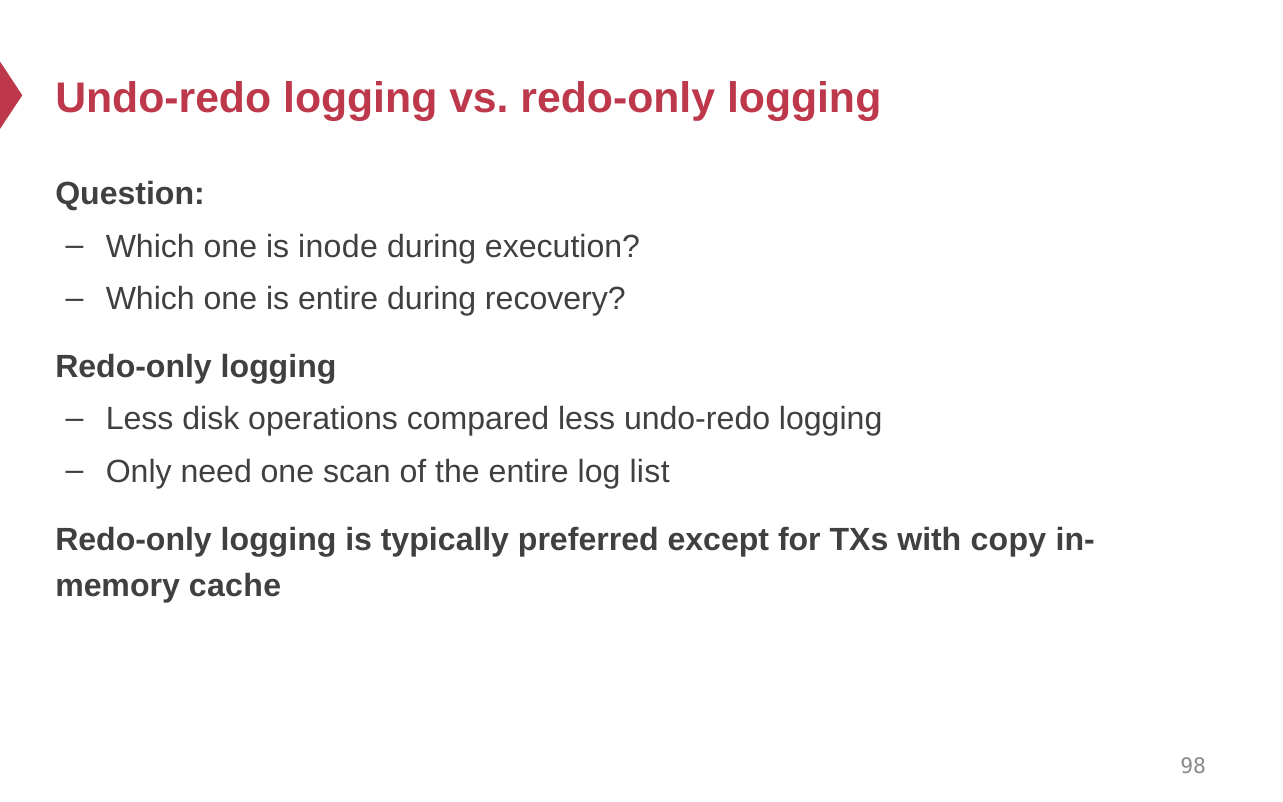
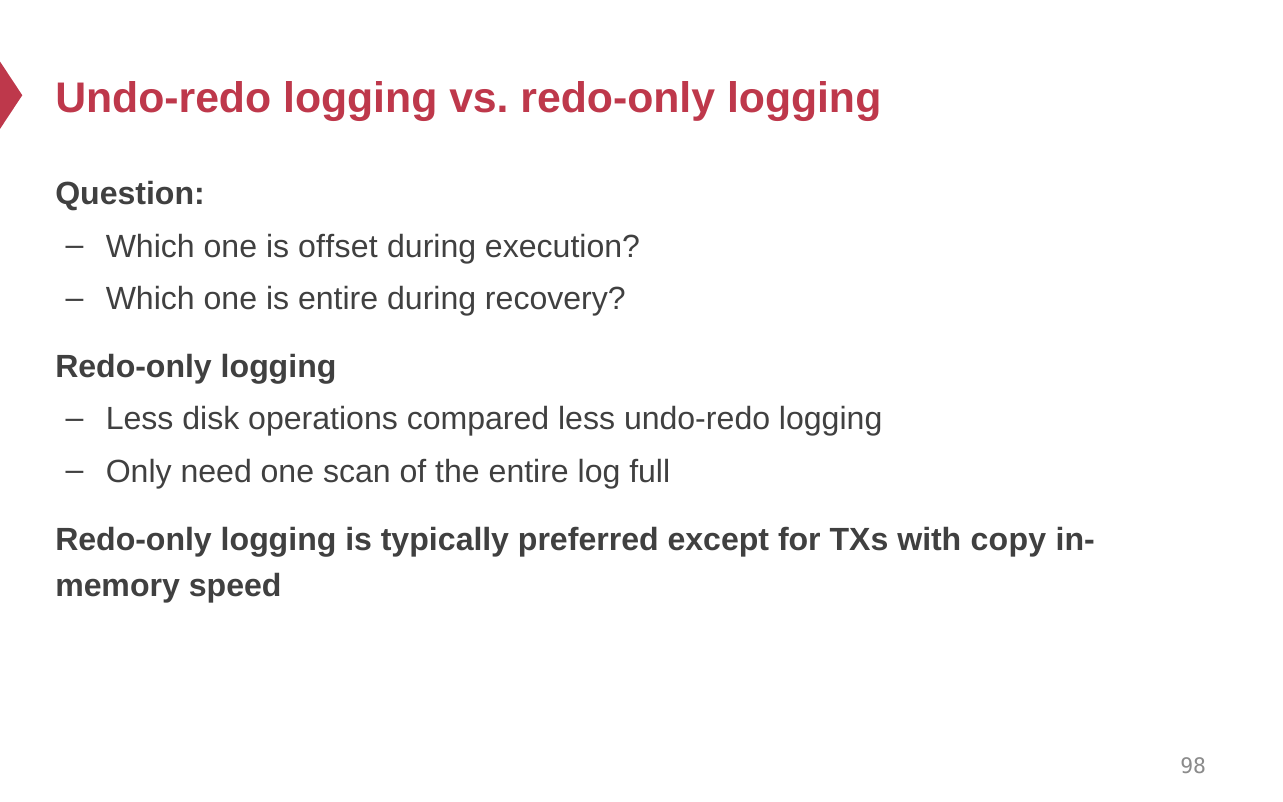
inode: inode -> offset
list: list -> full
cache: cache -> speed
